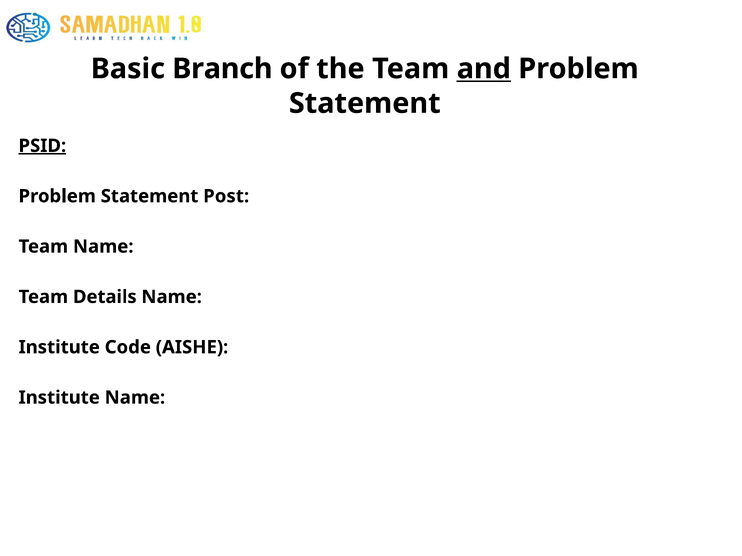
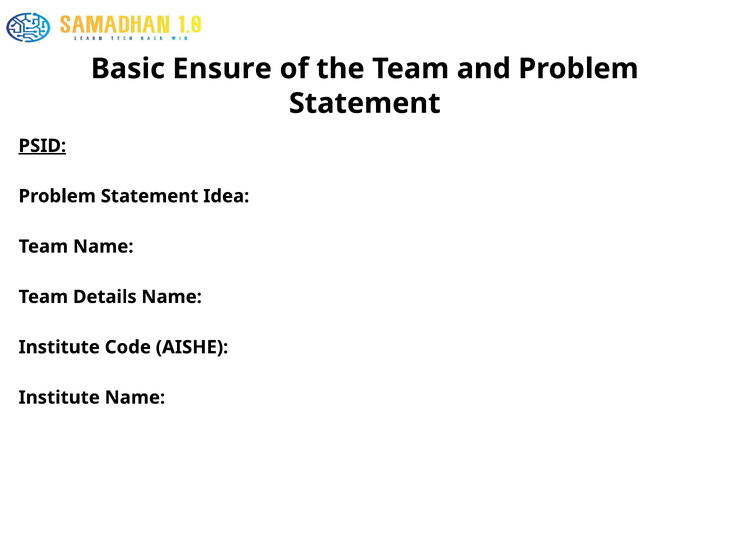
Branch: Branch -> Ensure
and underline: present -> none
Post: Post -> Idea
